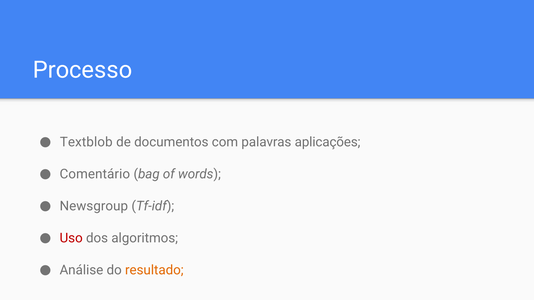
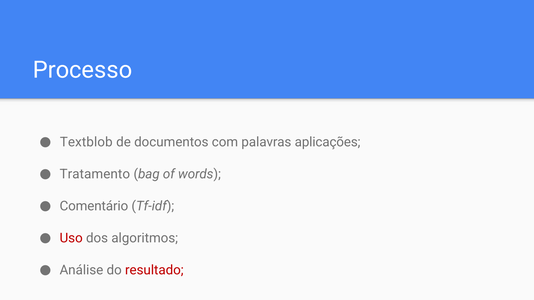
Comentário: Comentário -> Tratamento
Newsgroup: Newsgroup -> Comentário
resultado colour: orange -> red
